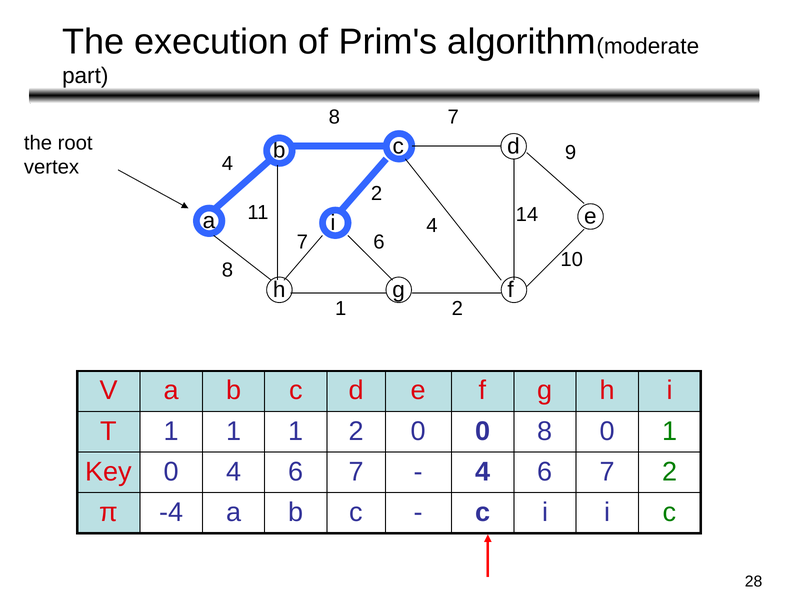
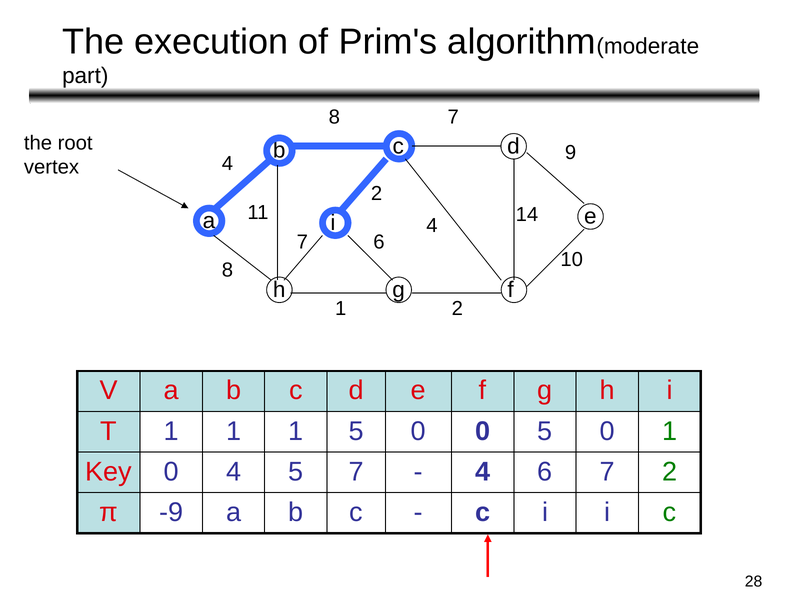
1 2: 2 -> 5
0 8: 8 -> 5
0 4 6: 6 -> 5
-4: -4 -> -9
